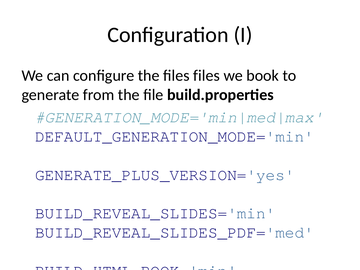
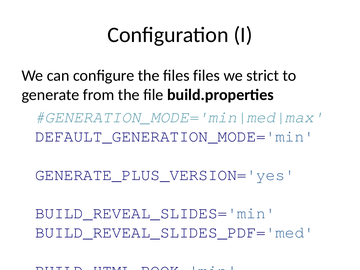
book: book -> strict
